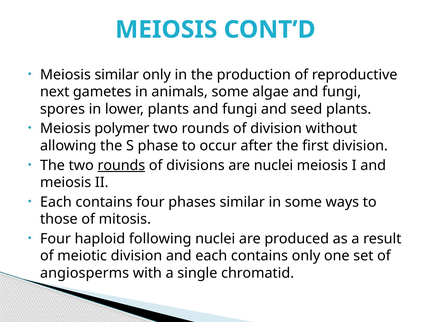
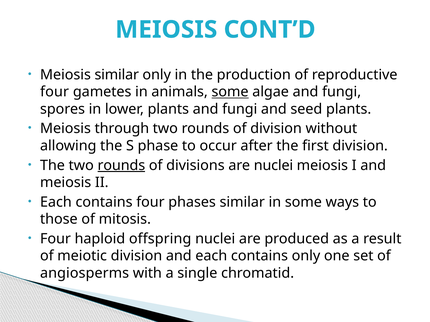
next at (55, 92): next -> four
some at (230, 92) underline: none -> present
polymer: polymer -> through
following: following -> offspring
